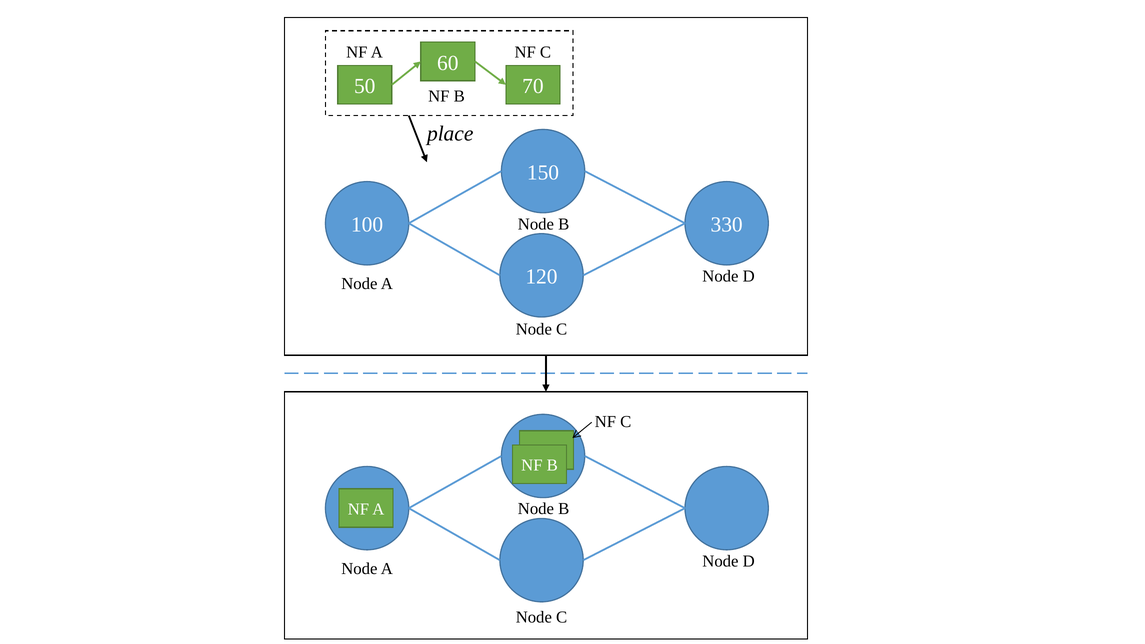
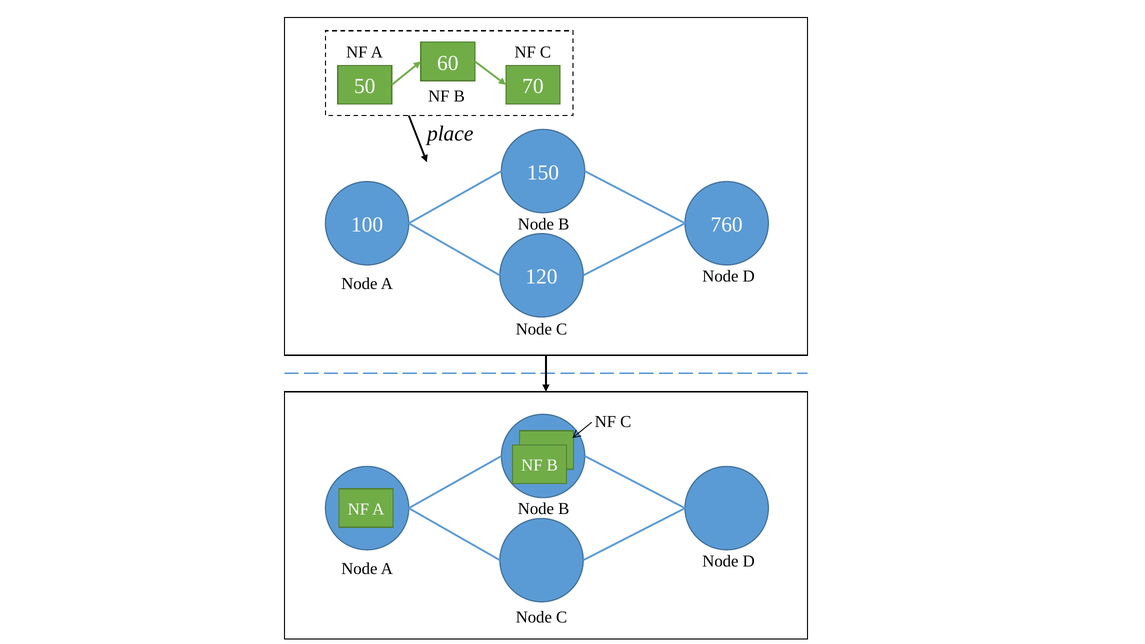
330: 330 -> 760
